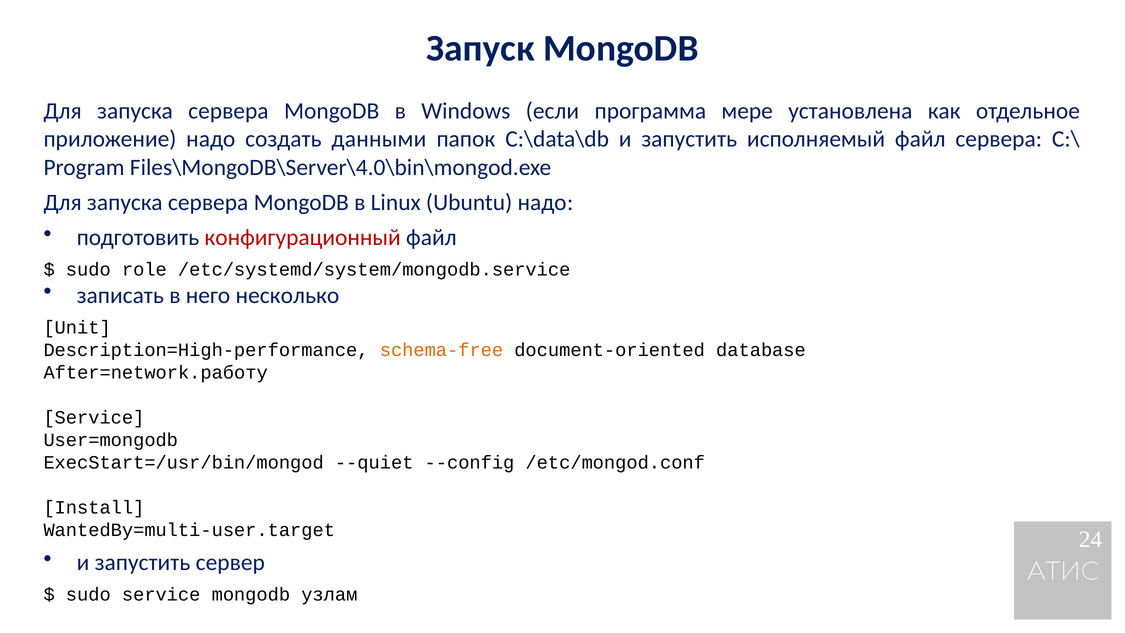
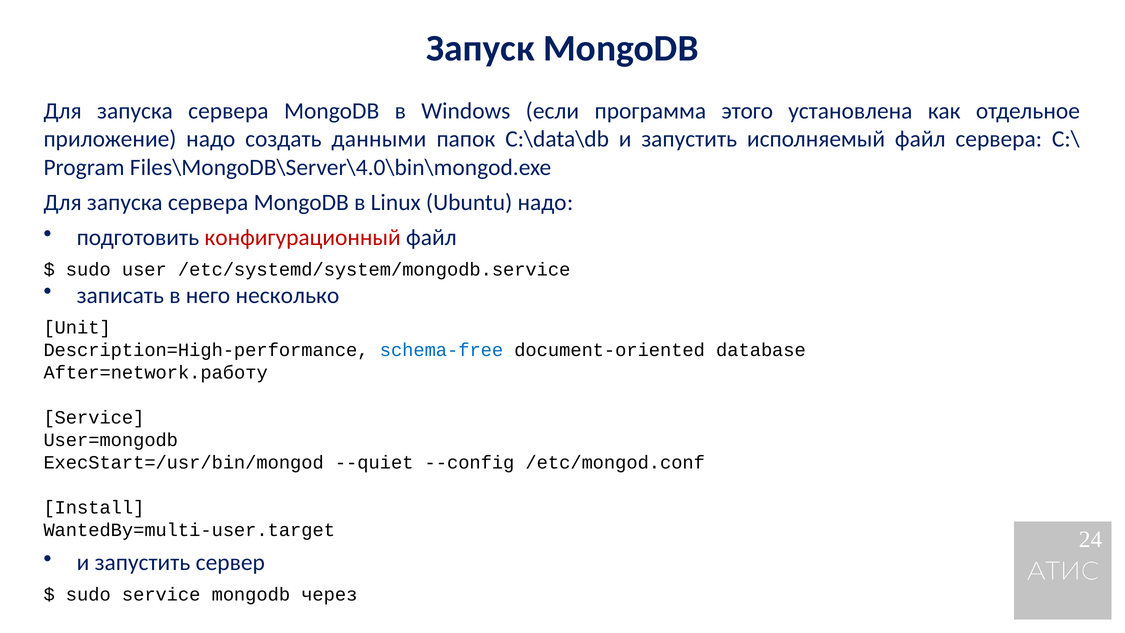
мере: мере -> этого
role: role -> user
schema-free colour: orange -> blue
узлам: узлам -> через
